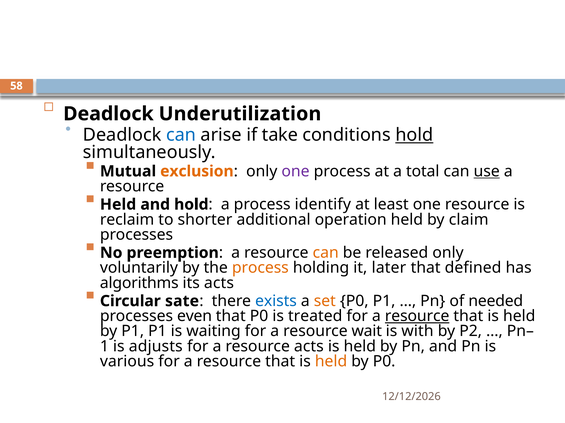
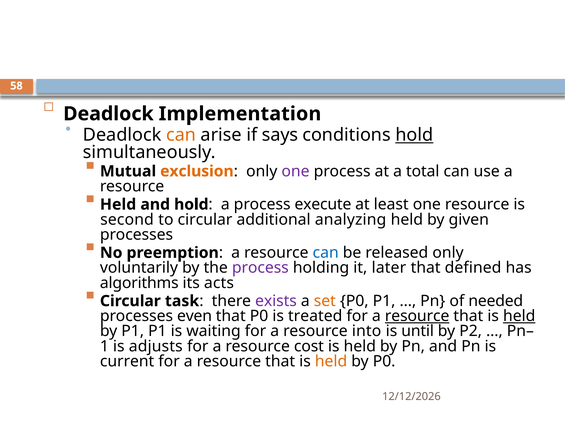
Underutilization: Underutilization -> Implementation
can at (181, 135) colour: blue -> orange
take: take -> says
use underline: present -> none
identify: identify -> execute
reclaim: reclaim -> second
to shorter: shorter -> circular
operation: operation -> analyzing
claim: claim -> given
can at (326, 253) colour: orange -> blue
process at (260, 268) colour: orange -> purple
sate: sate -> task
exists colour: blue -> purple
held at (519, 317) underline: none -> present
wait: wait -> into
with: with -> until
resource acts: acts -> cost
various: various -> current
